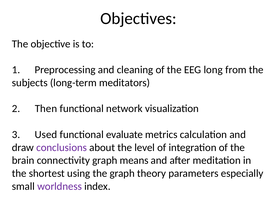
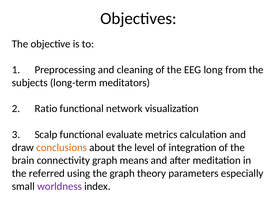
Then: Then -> Ratio
Used: Used -> Scalp
conclusions colour: purple -> orange
shortest: shortest -> referred
